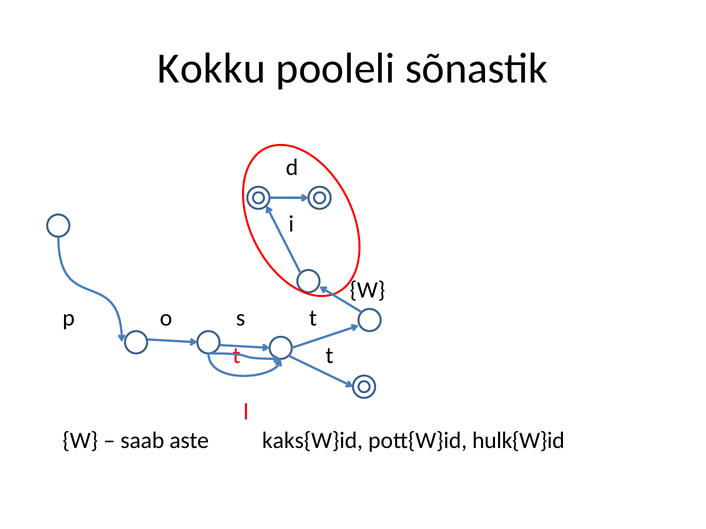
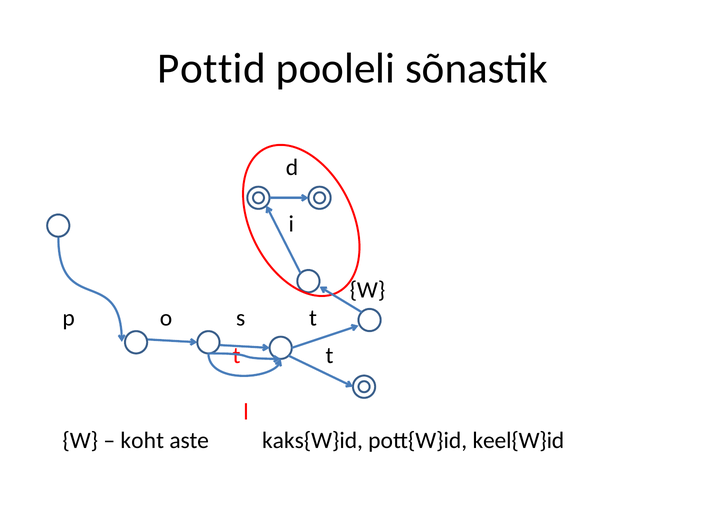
Kokku: Kokku -> Pottid
saab: saab -> koht
hulk{W}id: hulk{W}id -> keel{W}id
